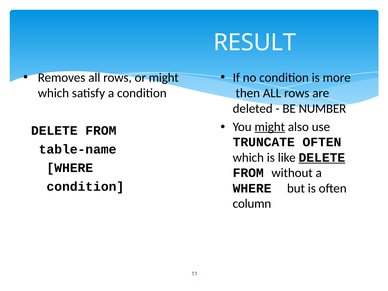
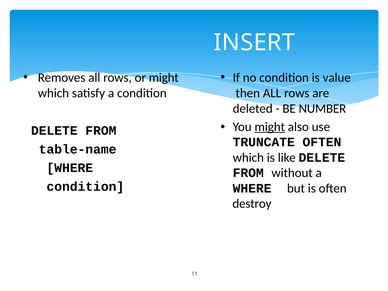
RESULT: RESULT -> INSERT
more: more -> value
DELETE at (322, 158) underline: present -> none
column: column -> destroy
